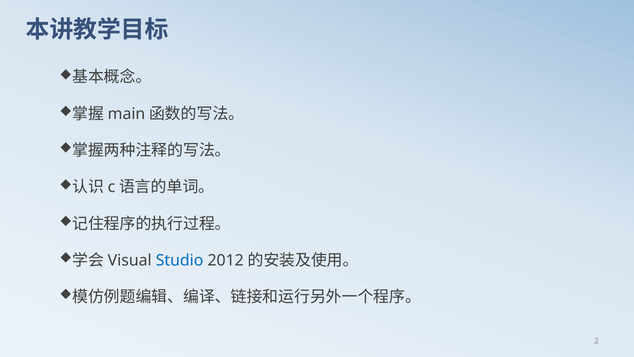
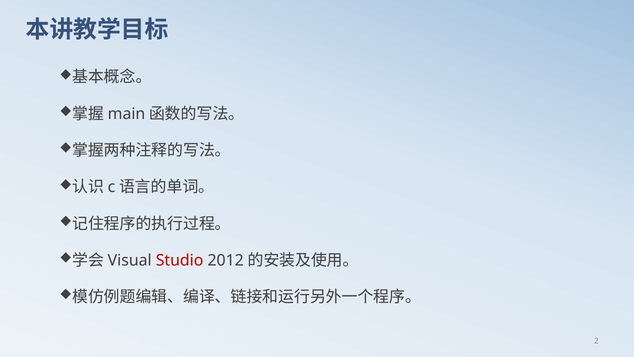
Studio colour: blue -> red
